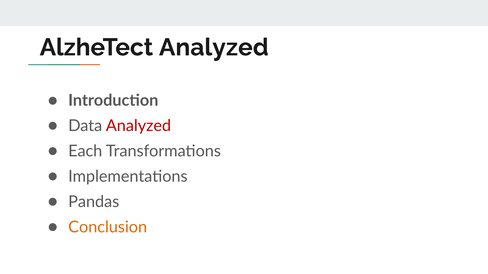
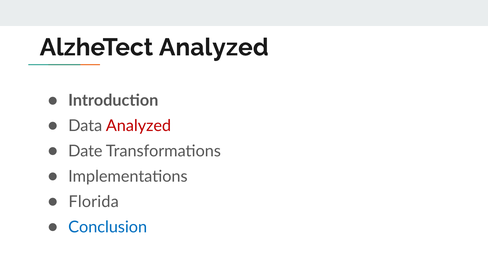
Each: Each -> Date
Pandas: Pandas -> Florida
Conclusion colour: orange -> blue
